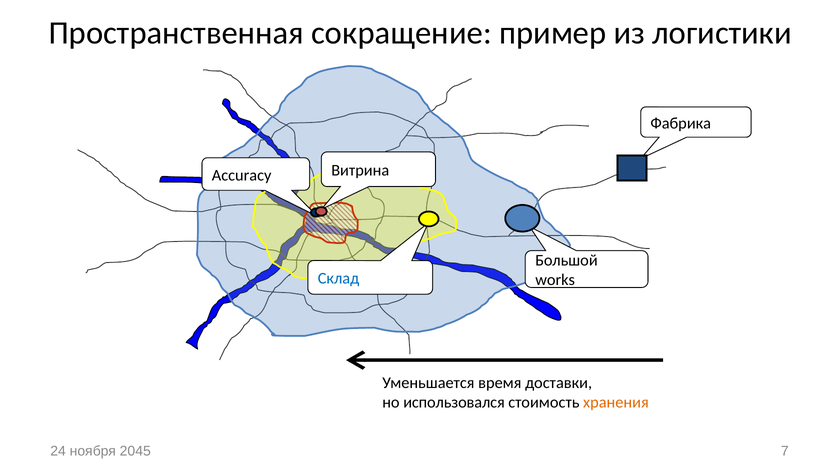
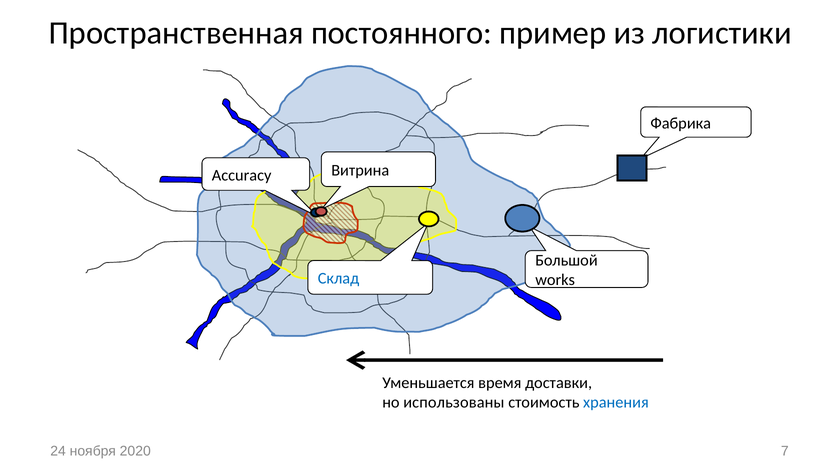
сокращение: сокращение -> постоянного
использовался: использовался -> использованы
хранения colour: orange -> blue
2045: 2045 -> 2020
